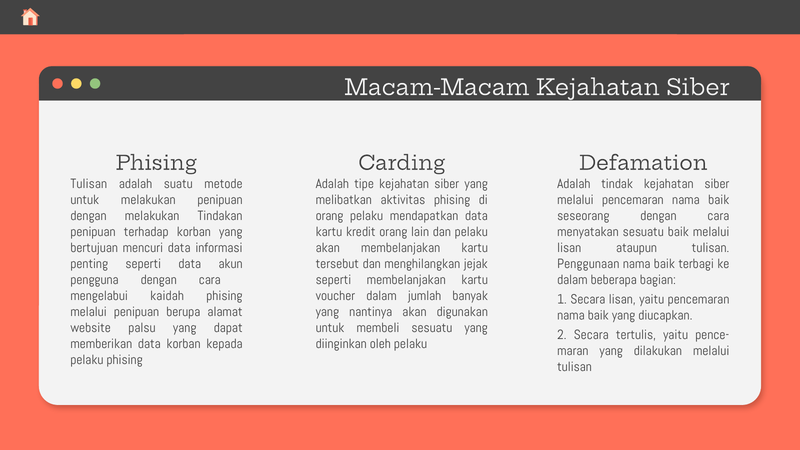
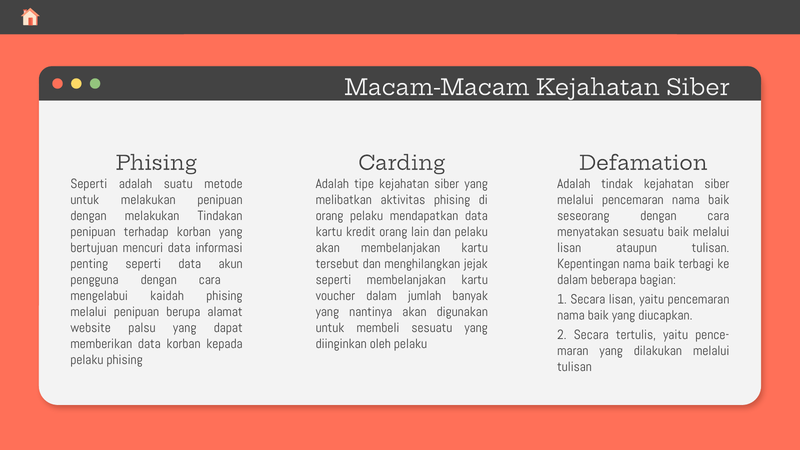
Tulisan at (89, 184): Tulisan -> Seperti
Penggunaan: Penggunaan -> Kepentingan
